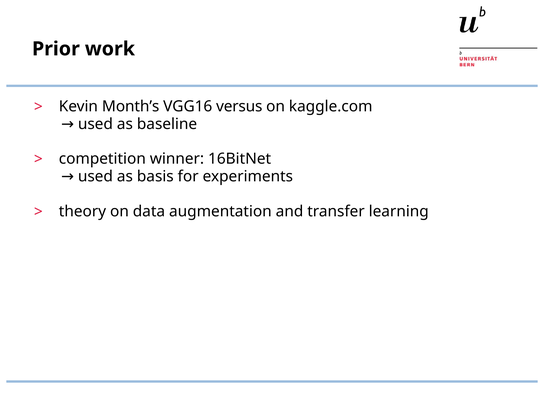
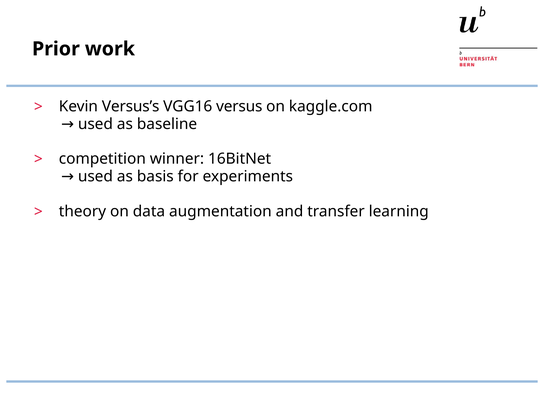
Month’s: Month’s -> Versus’s
